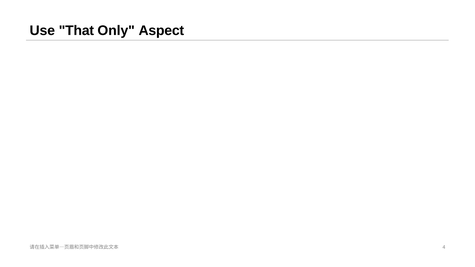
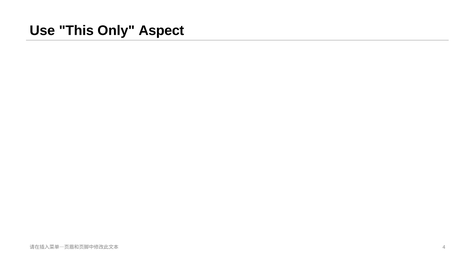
That: That -> This
